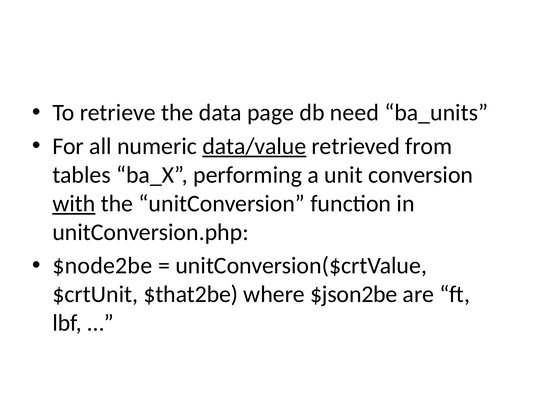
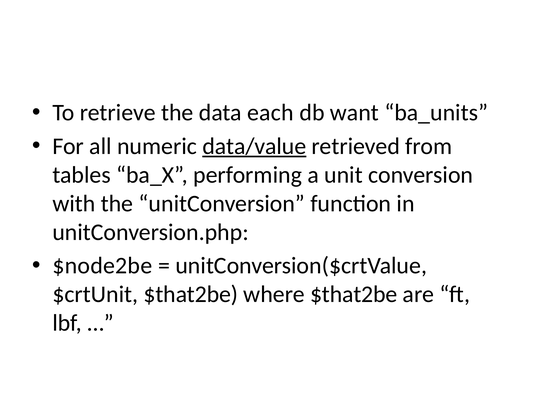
page: page -> each
need: need -> want
with underline: present -> none
where $json2be: $json2be -> $that2be
